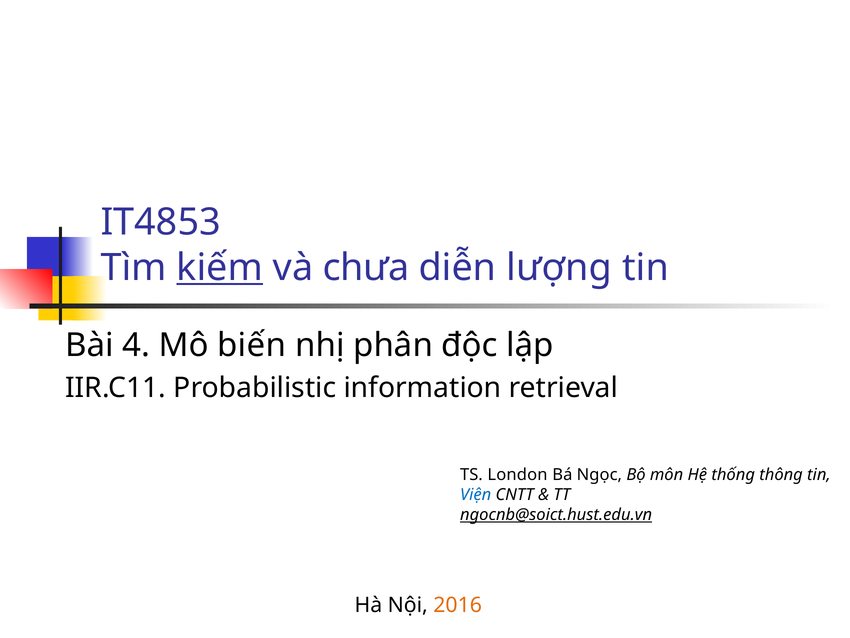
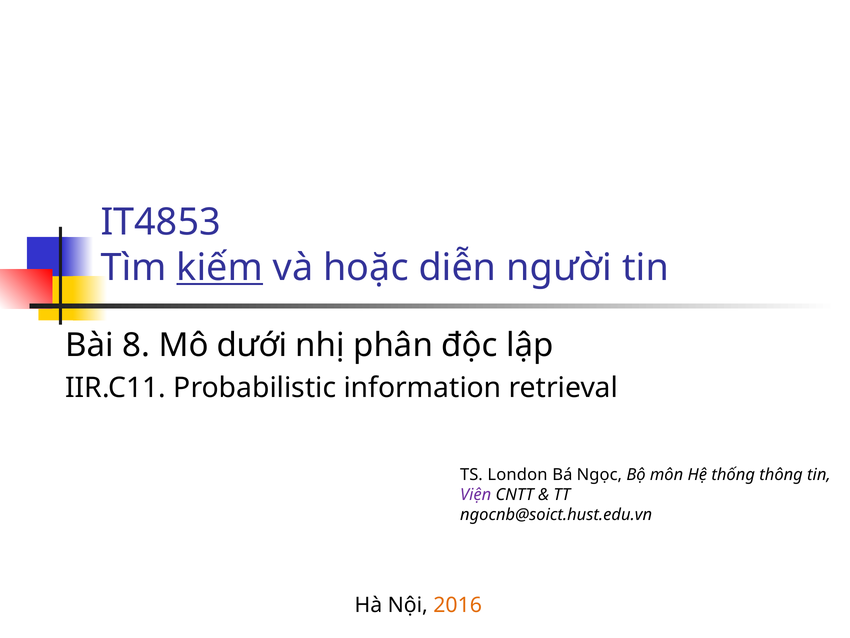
chưa: chưa -> hoặc
lượng: lượng -> người
4: 4 -> 8
biến: biến -> dưới
Viện colour: blue -> purple
ngocnb@soict.hust.edu.vn underline: present -> none
